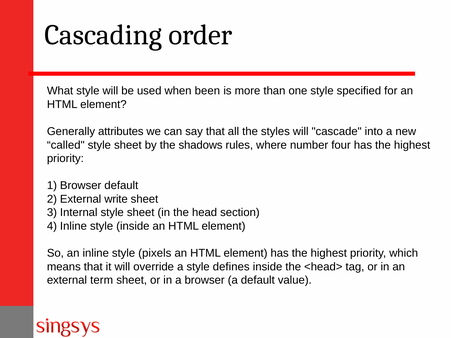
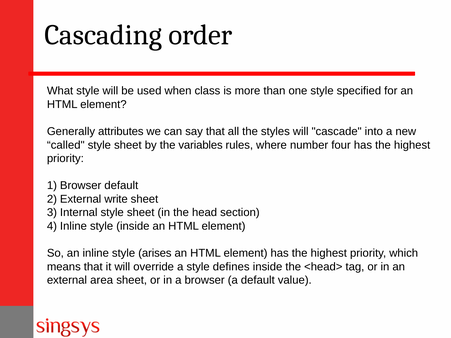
been: been -> class
shadows: shadows -> variables
pixels: pixels -> arises
term: term -> area
